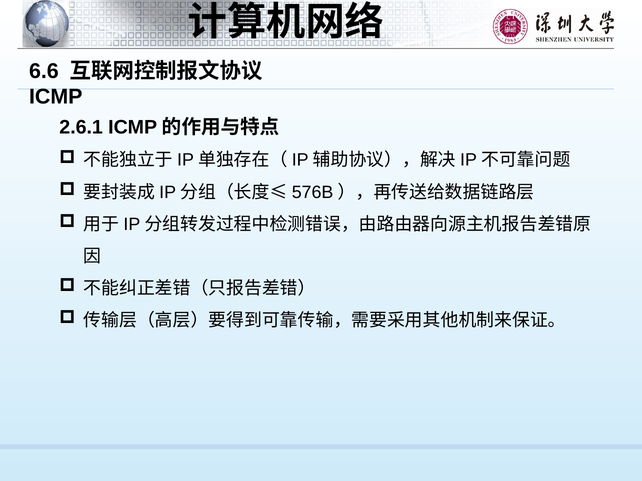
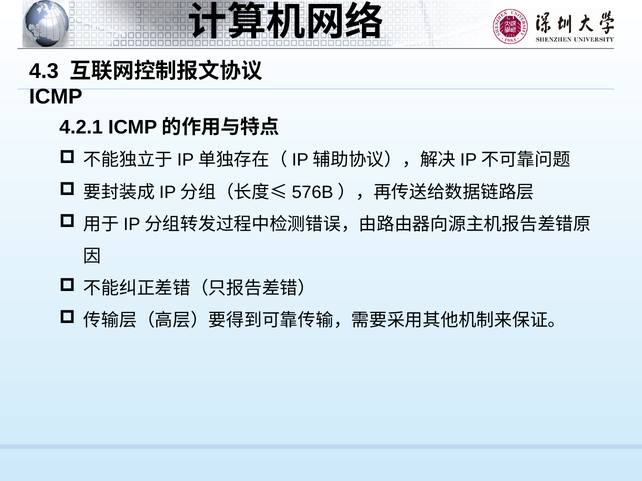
6.6: 6.6 -> 4.3
2.6.1: 2.6.1 -> 4.2.1
